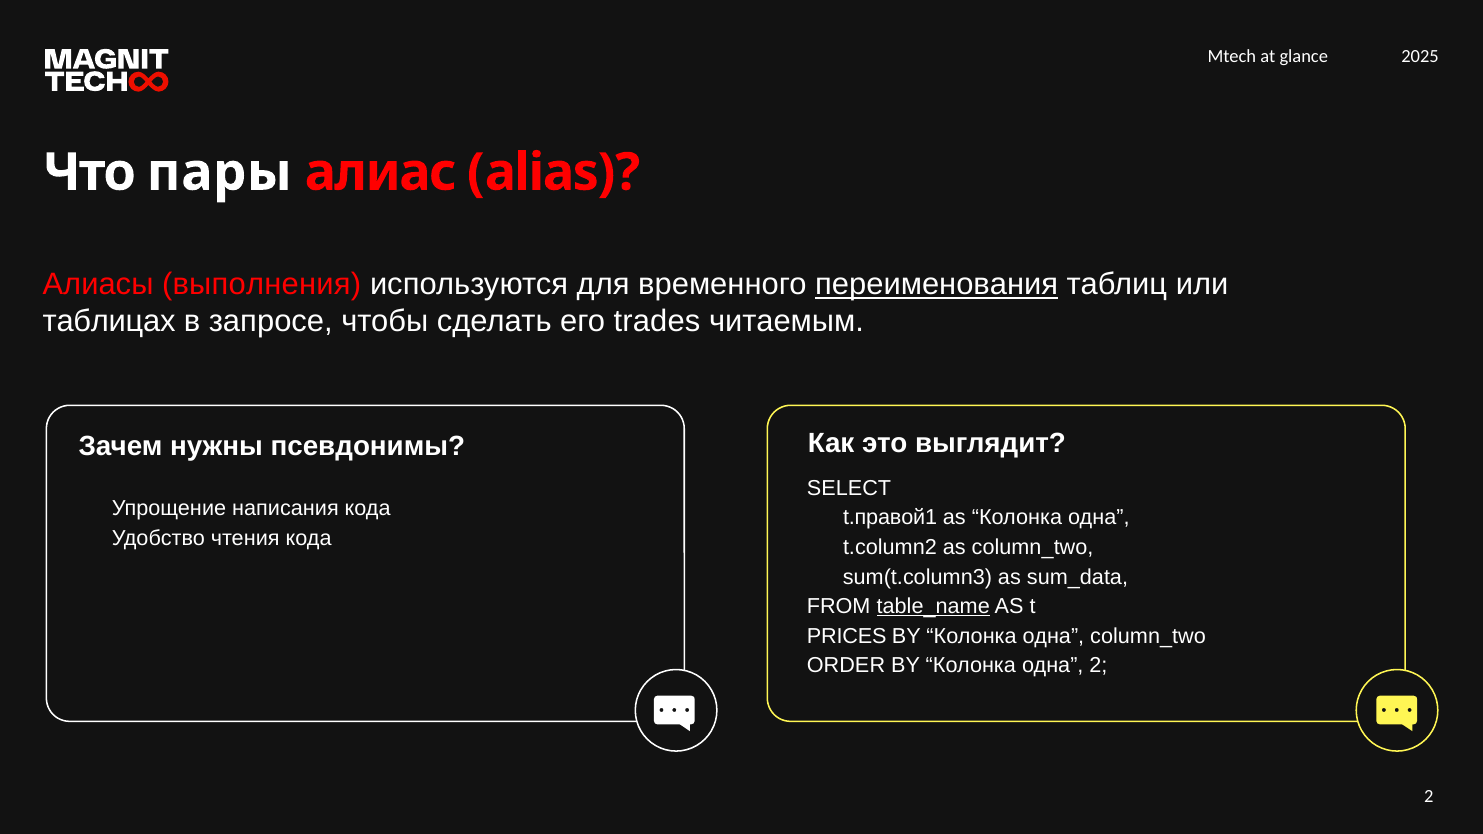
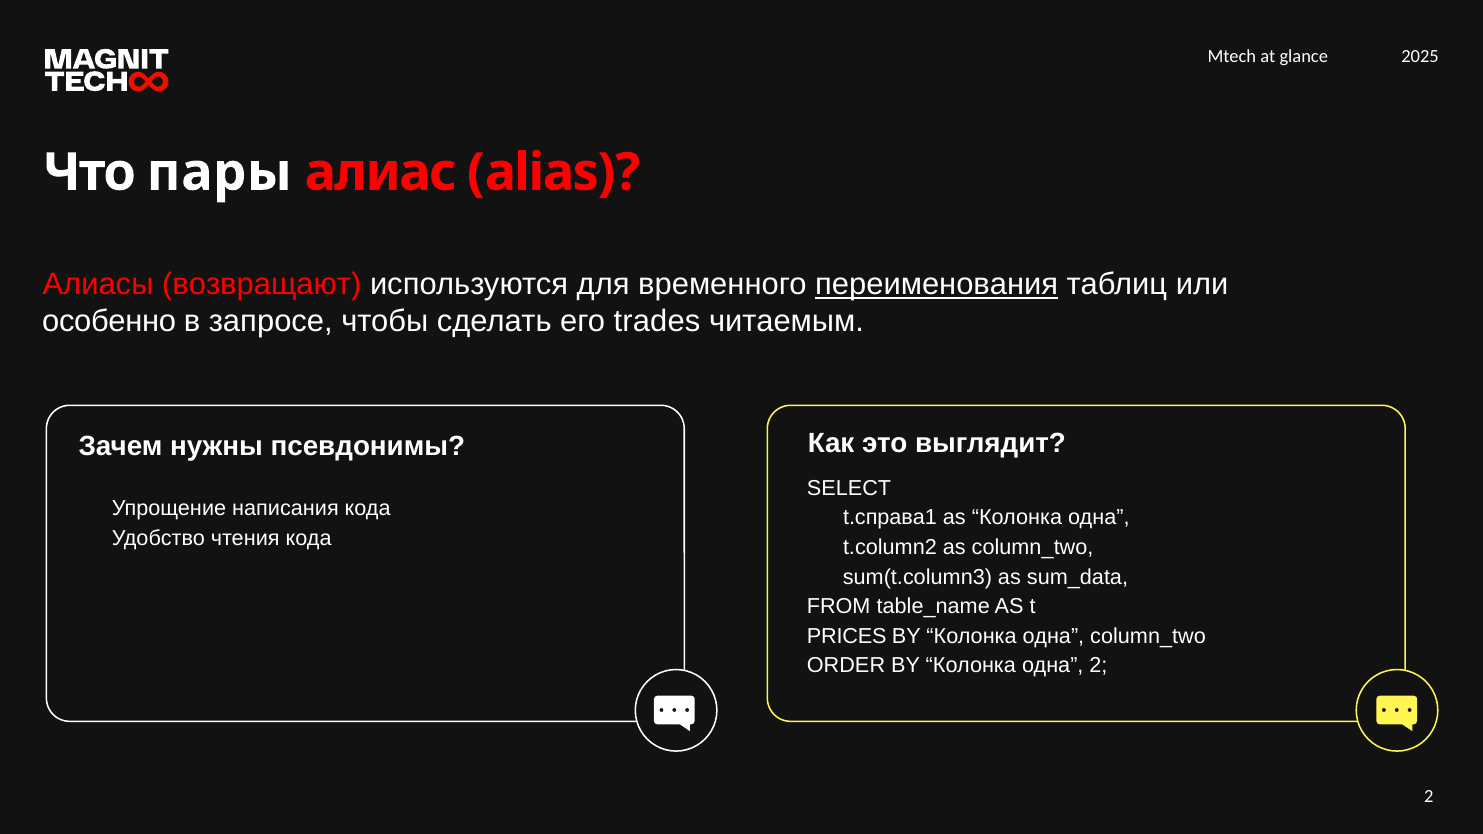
выполнения: выполнения -> возвращают
таблицах: таблицах -> особенно
t.правой1: t.правой1 -> t.справа1
table_name underline: present -> none
